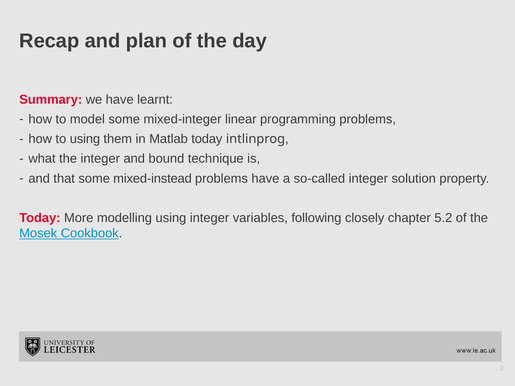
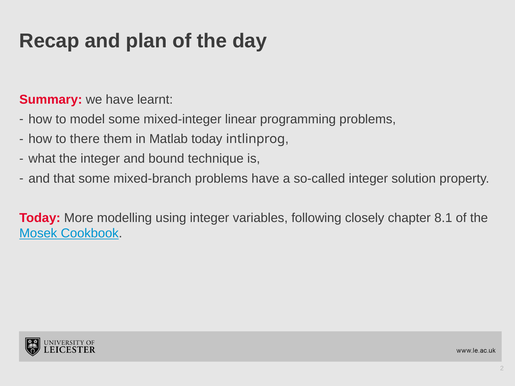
to using: using -> there
mixed-instead: mixed-instead -> mixed-branch
5.2: 5.2 -> 8.1
